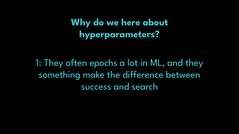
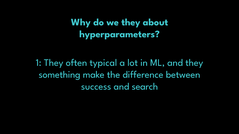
we here: here -> they
epochs: epochs -> typical
